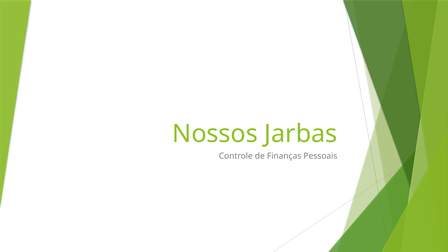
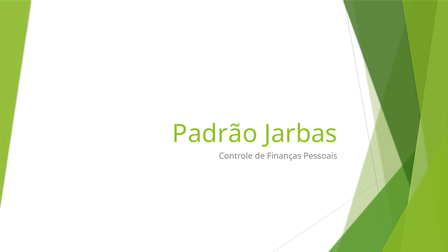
Nossos: Nossos -> Padrão
